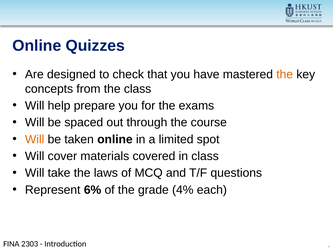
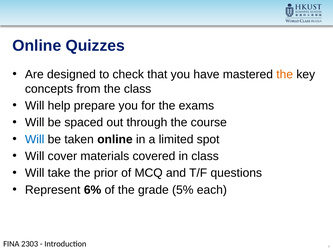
Will at (35, 139) colour: orange -> blue
laws: laws -> prior
4%: 4% -> 5%
